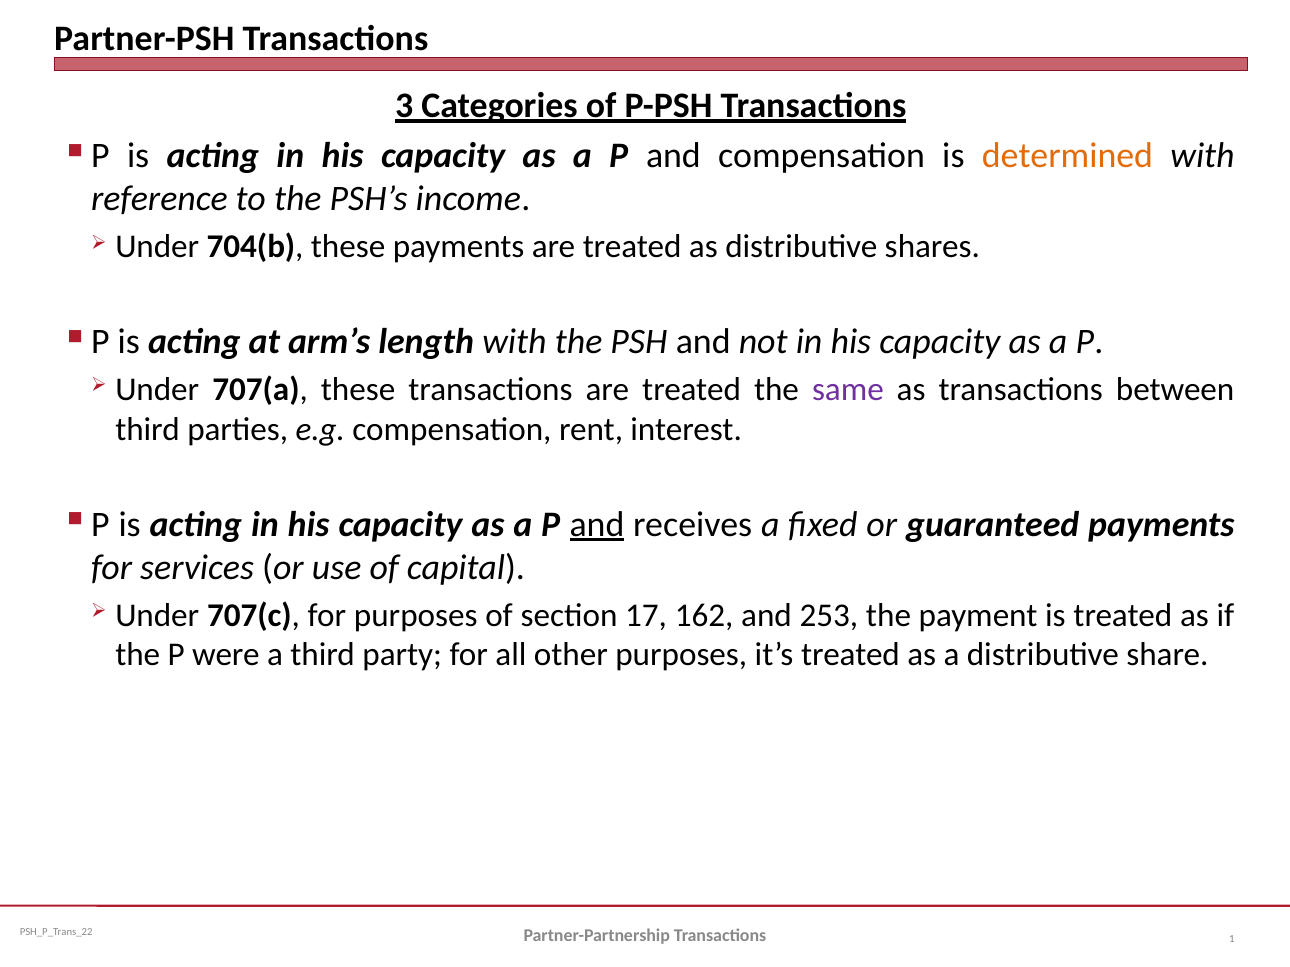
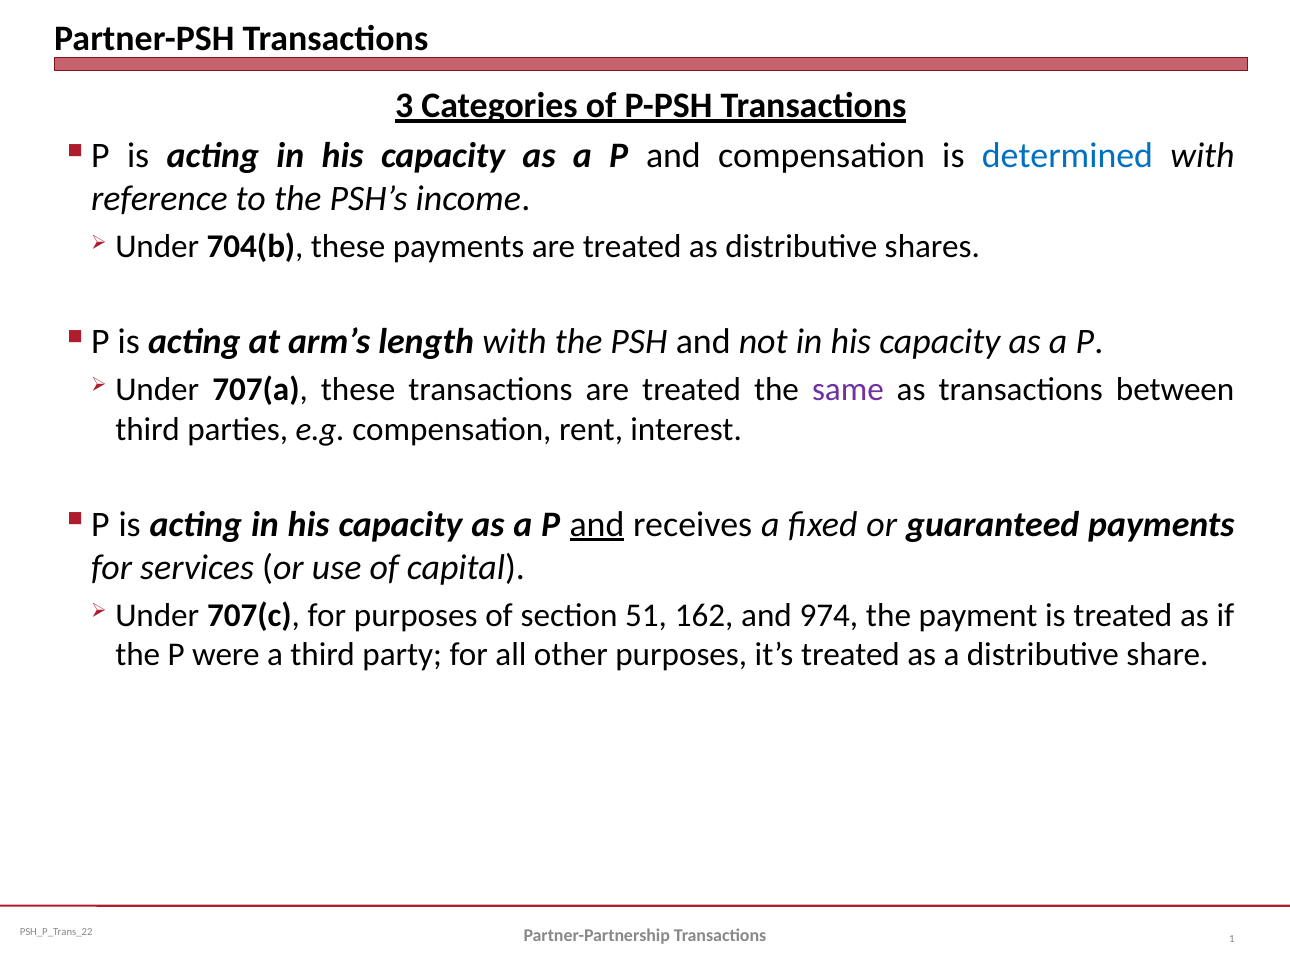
determined colour: orange -> blue
17: 17 -> 51
253: 253 -> 974
